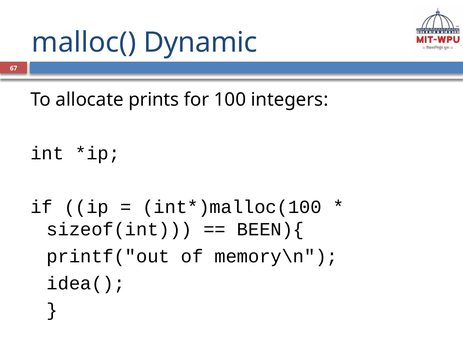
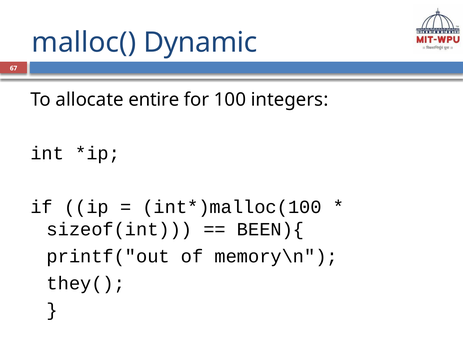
prints: prints -> entire
idea(: idea( -> they(
